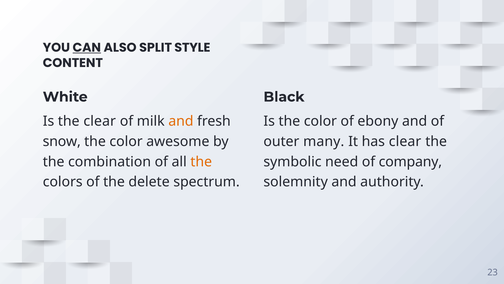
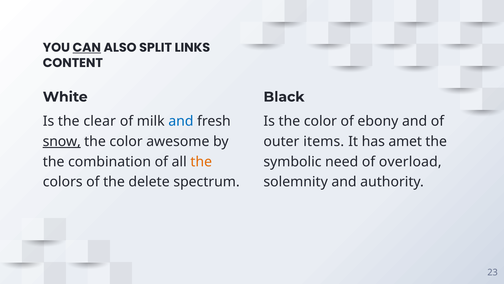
STYLE: STYLE -> LINKS
and at (181, 121) colour: orange -> blue
snow underline: none -> present
many: many -> items
has clear: clear -> amet
company: company -> overload
